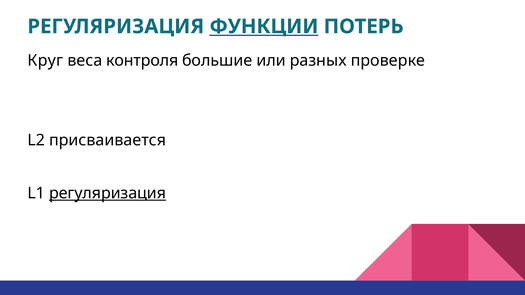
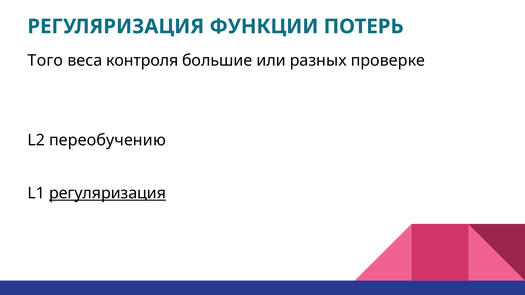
ФУНКЦИИ underline: present -> none
Круг: Круг -> Того
присваивается: присваивается -> переобучению
